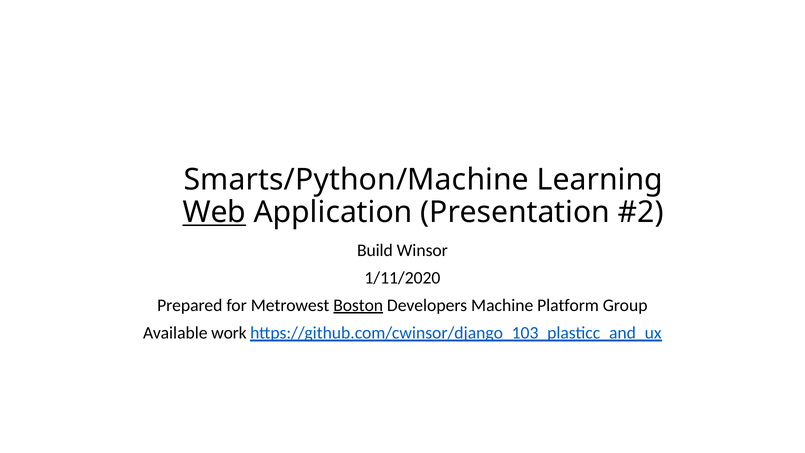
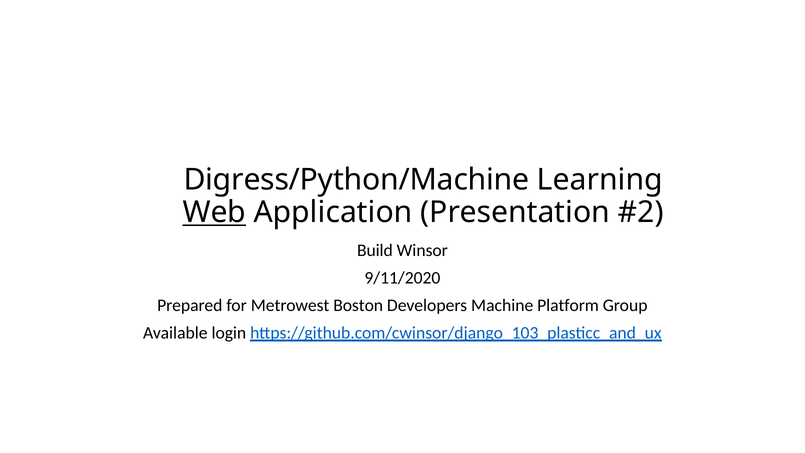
Smarts/Python/Machine: Smarts/Python/Machine -> Digress/Python/Machine
1/11/2020: 1/11/2020 -> 9/11/2020
Boston underline: present -> none
work: work -> login
